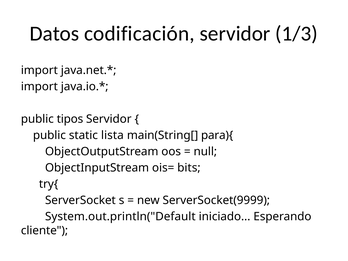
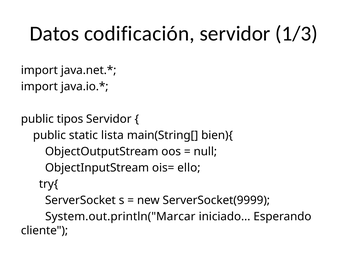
para){: para){ -> bien){
bits: bits -> ello
System.out.println("Default: System.out.println("Default -> System.out.println("Marcar
